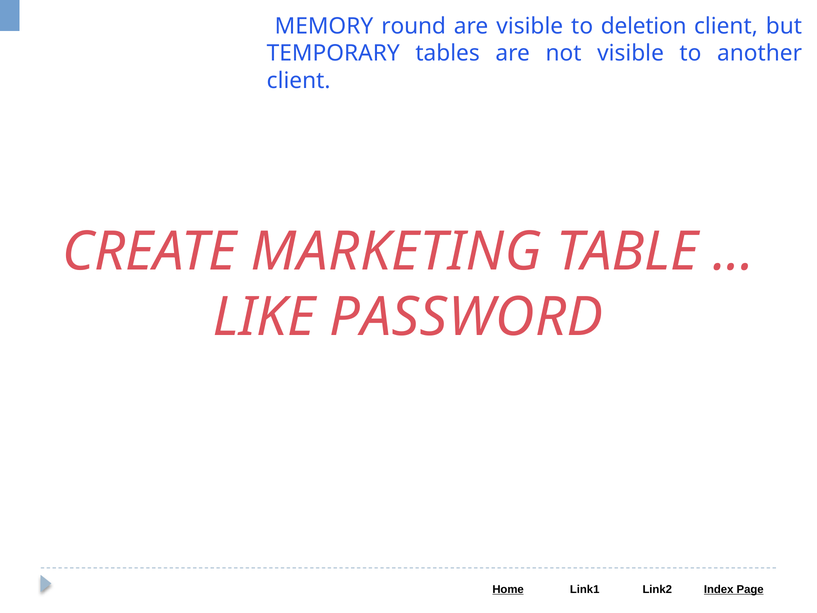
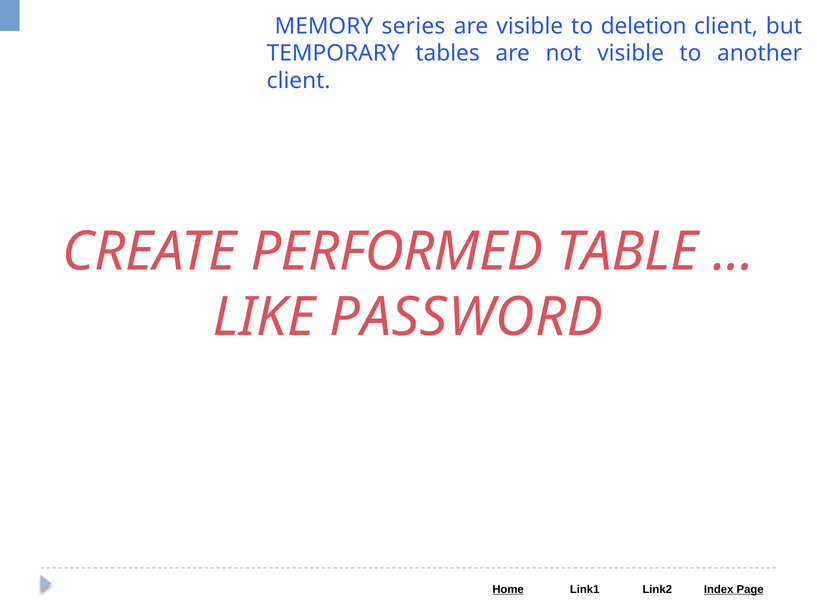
round: round -> series
MARKETING: MARKETING -> PERFORMED
